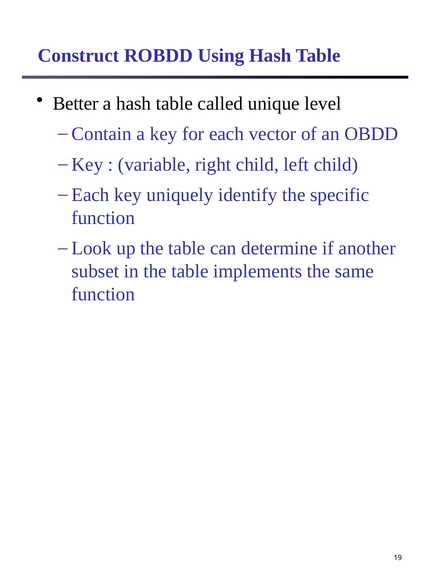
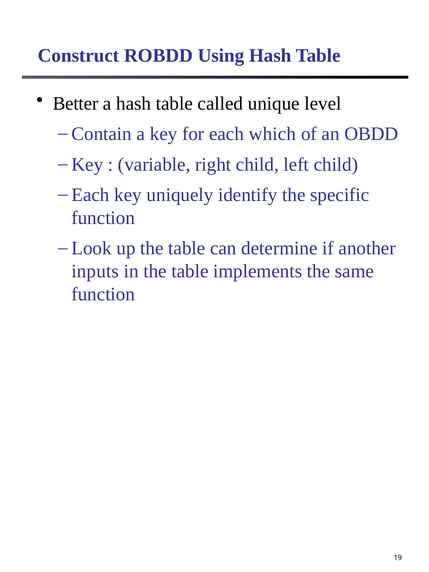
vector: vector -> which
subset: subset -> inputs
